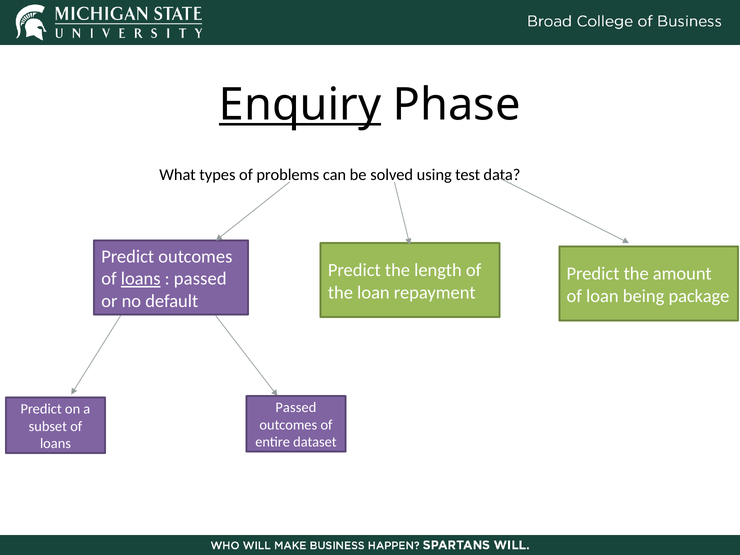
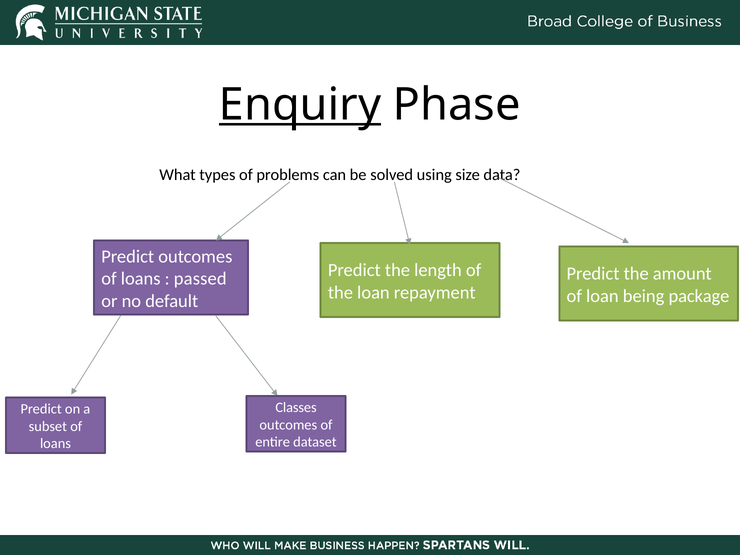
test: test -> size
loans at (141, 279) underline: present -> none
Passed at (296, 408): Passed -> Classes
